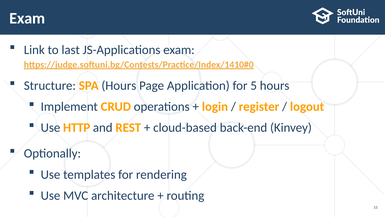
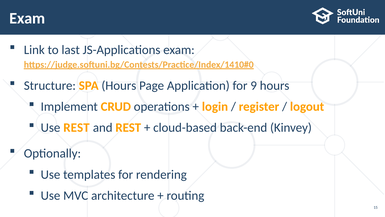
5: 5 -> 9
Use HTTP: HTTP -> REST
